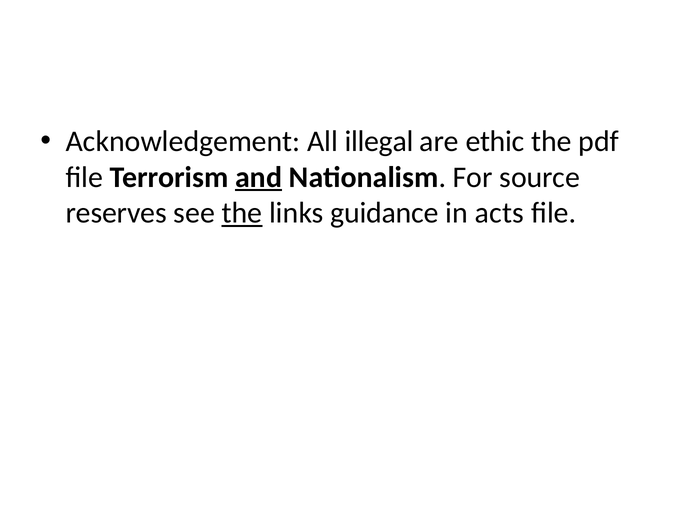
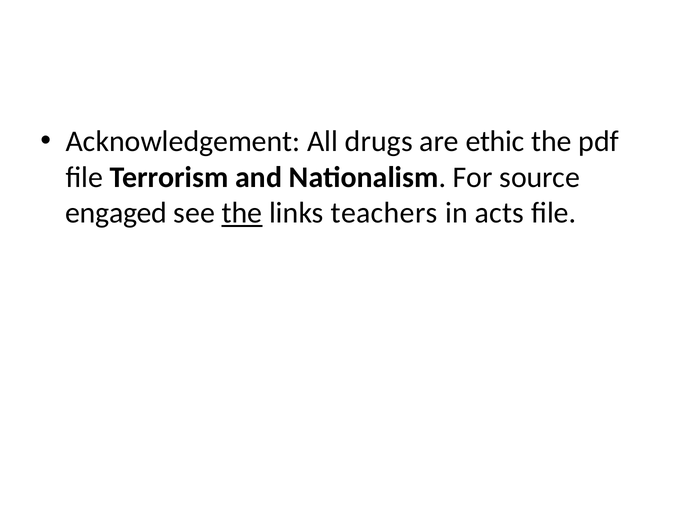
illegal: illegal -> drugs
and underline: present -> none
reserves: reserves -> engaged
guidance: guidance -> teachers
